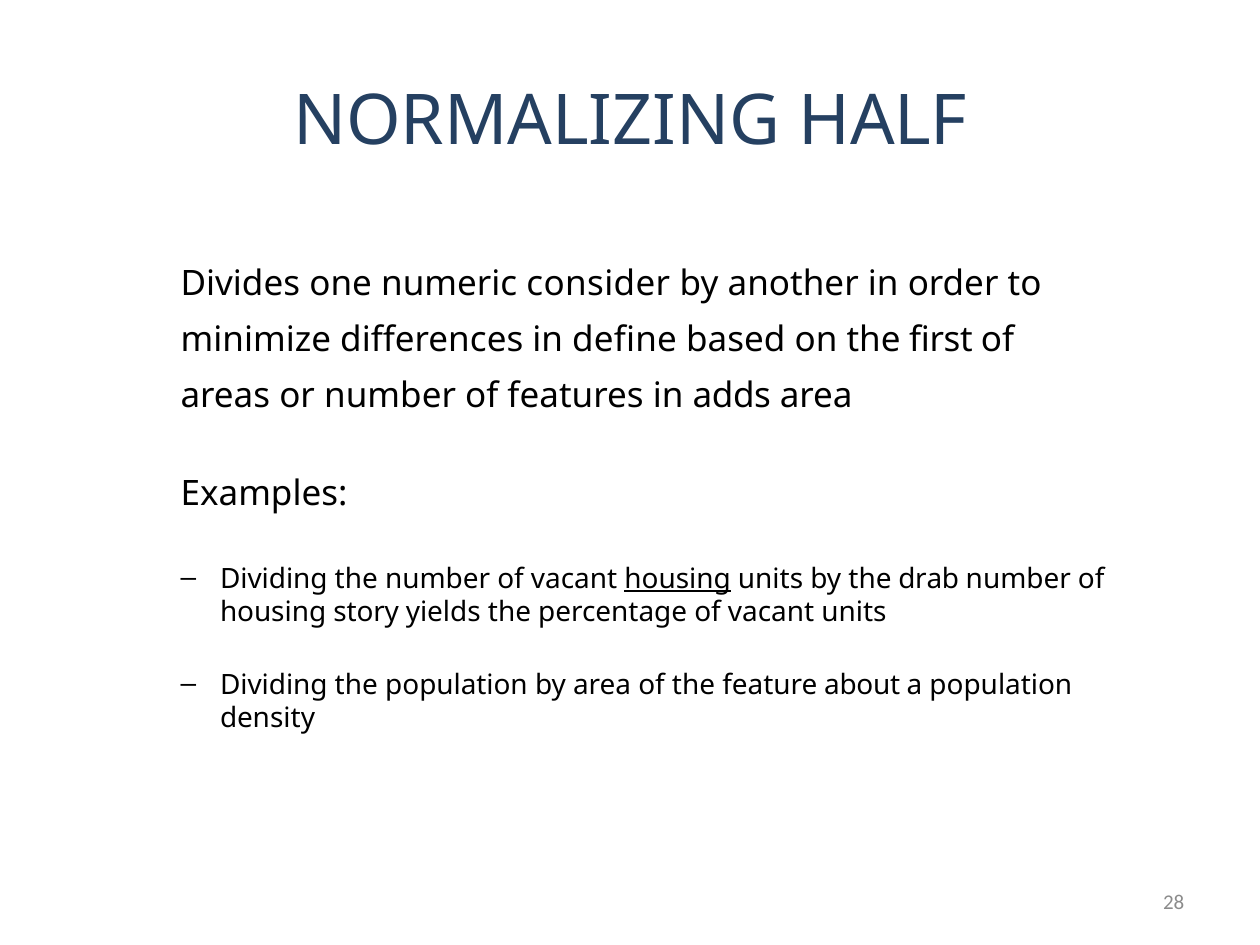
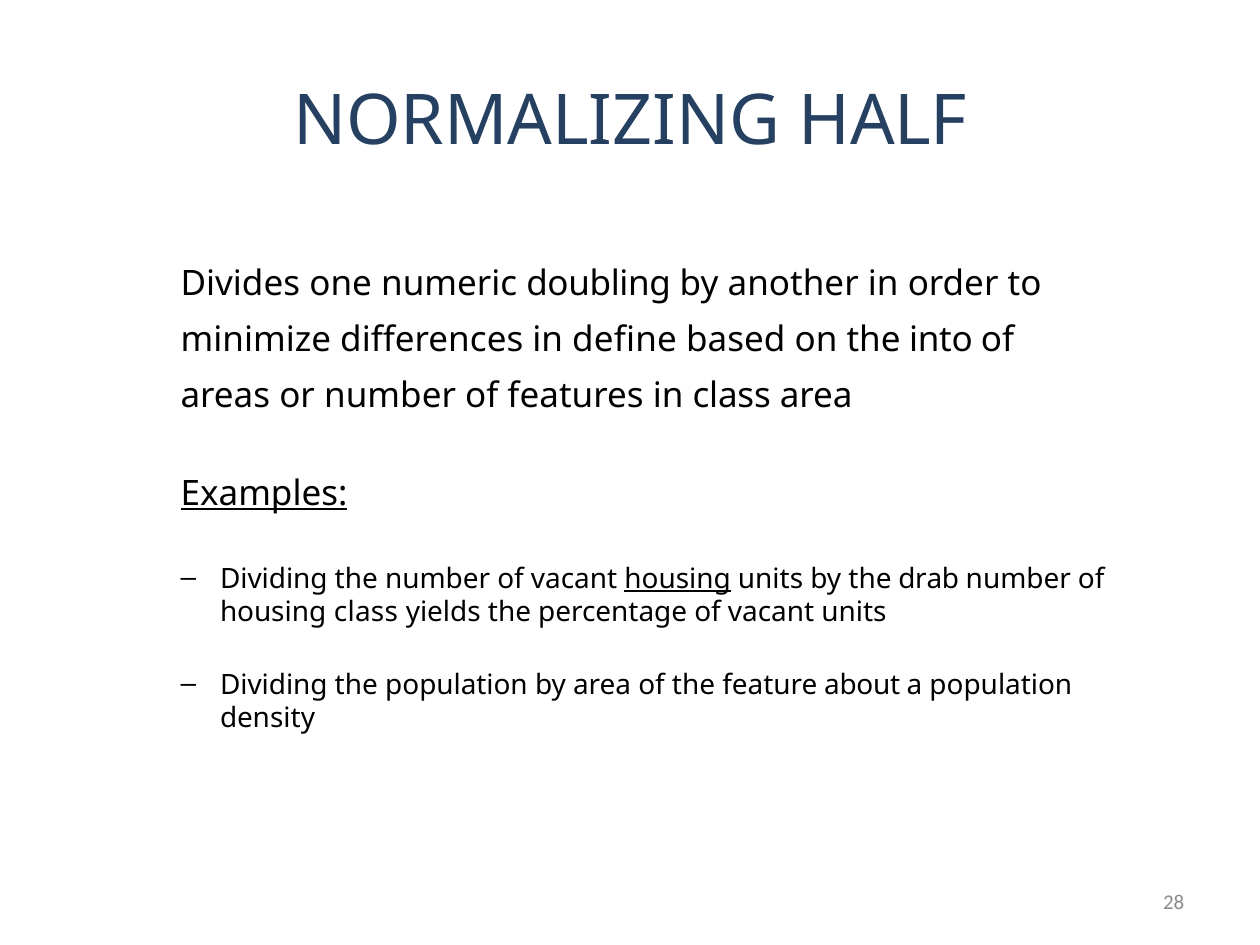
consider: consider -> doubling
first: first -> into
in adds: adds -> class
Examples underline: none -> present
housing story: story -> class
